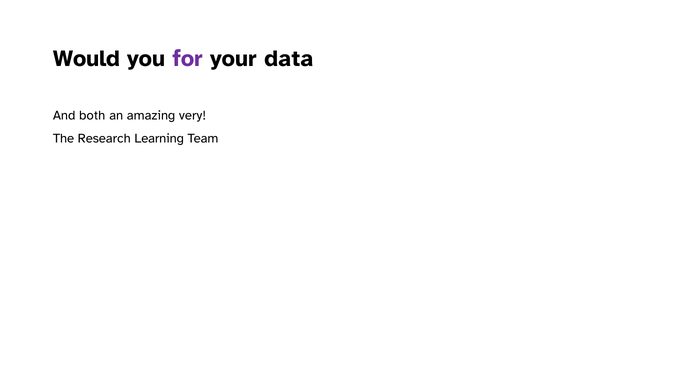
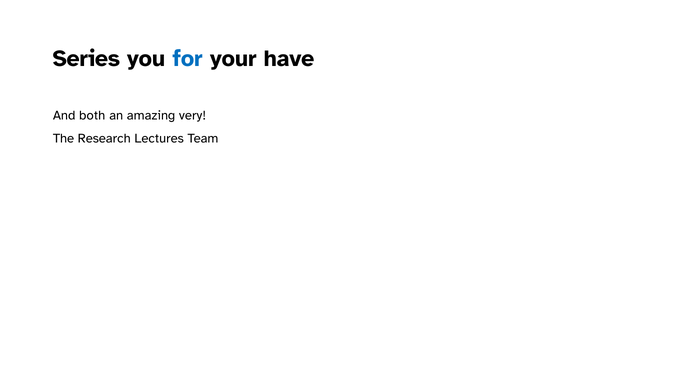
Would: Would -> Series
for colour: purple -> blue
data: data -> have
Learning: Learning -> Lectures
